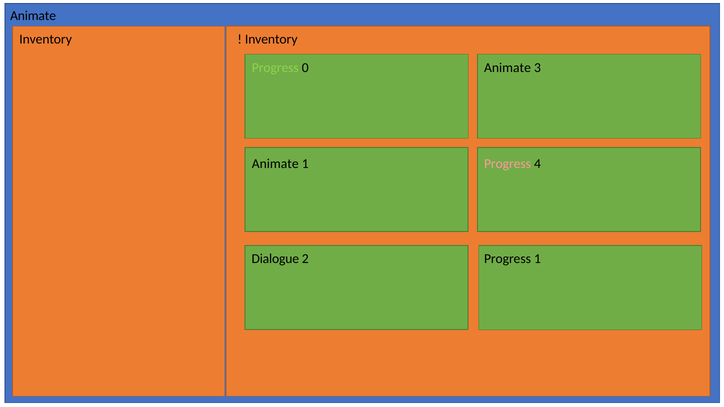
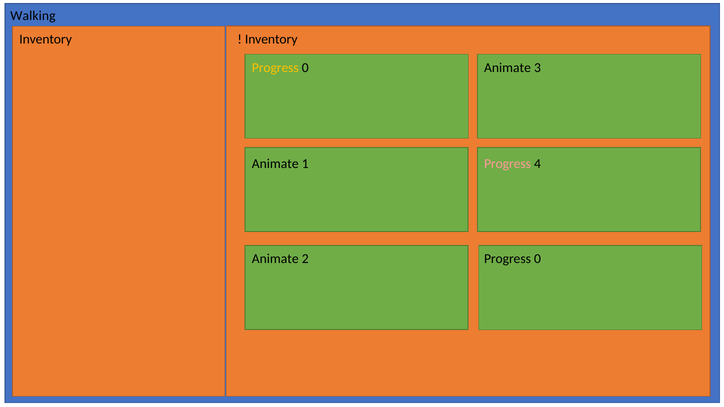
Animate at (33, 16): Animate -> Walking
Progress at (275, 68) colour: light green -> yellow
Dialogue at (275, 259): Dialogue -> Animate
2 Progress 1: 1 -> 0
